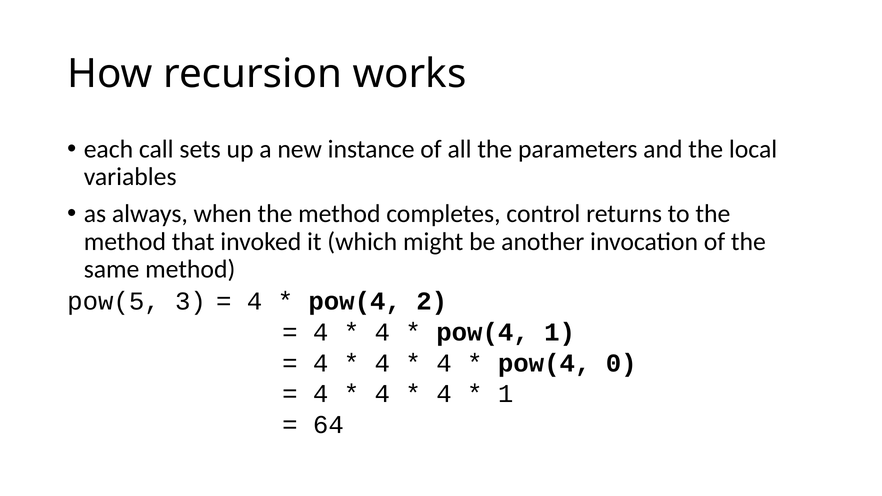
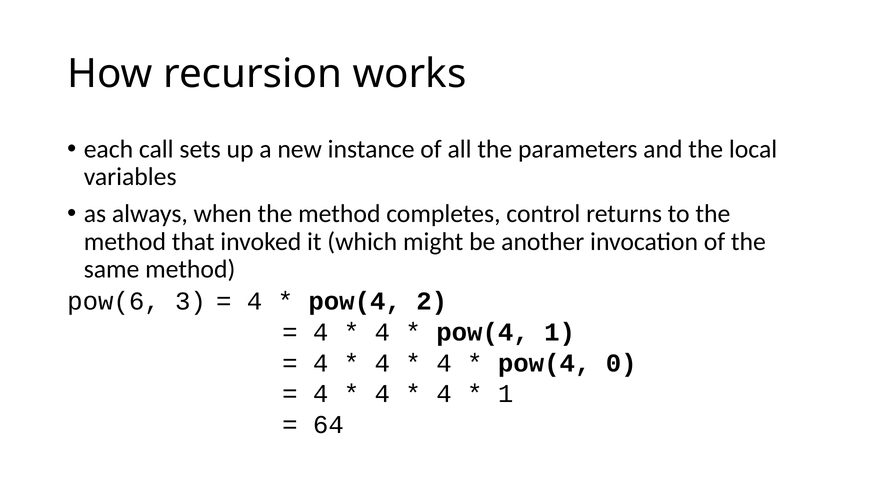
pow(5: pow(5 -> pow(6
